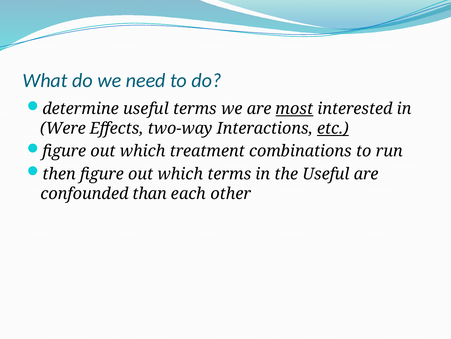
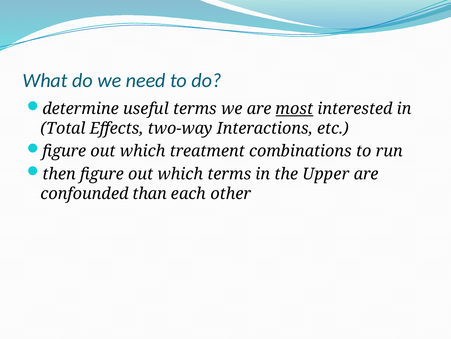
Were: Were -> Total
etc underline: present -> none
the Useful: Useful -> Upper
